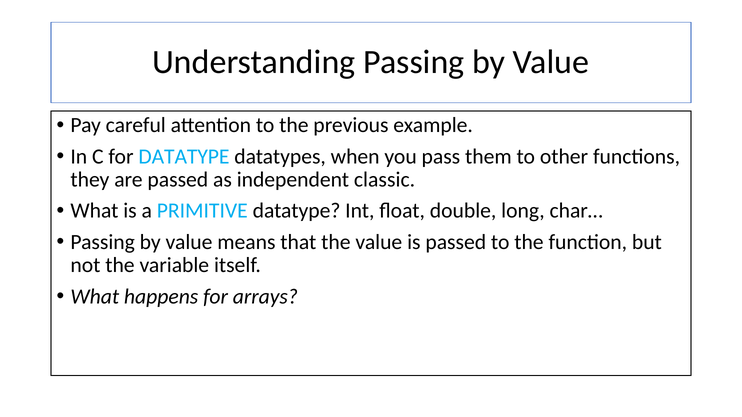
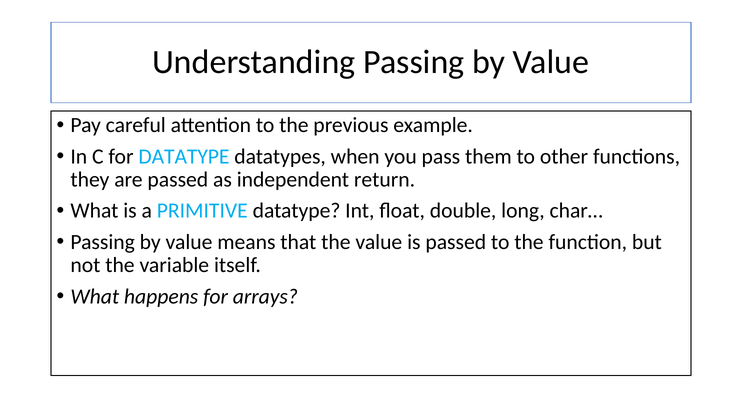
classic: classic -> return
